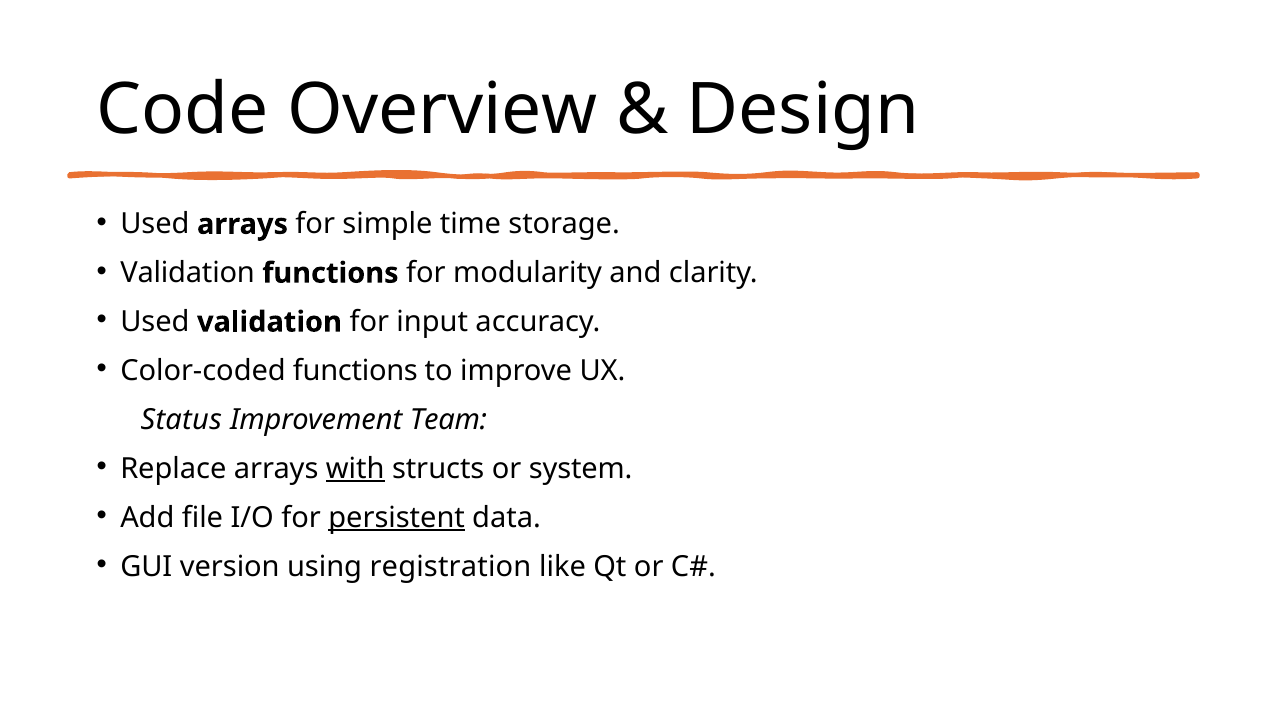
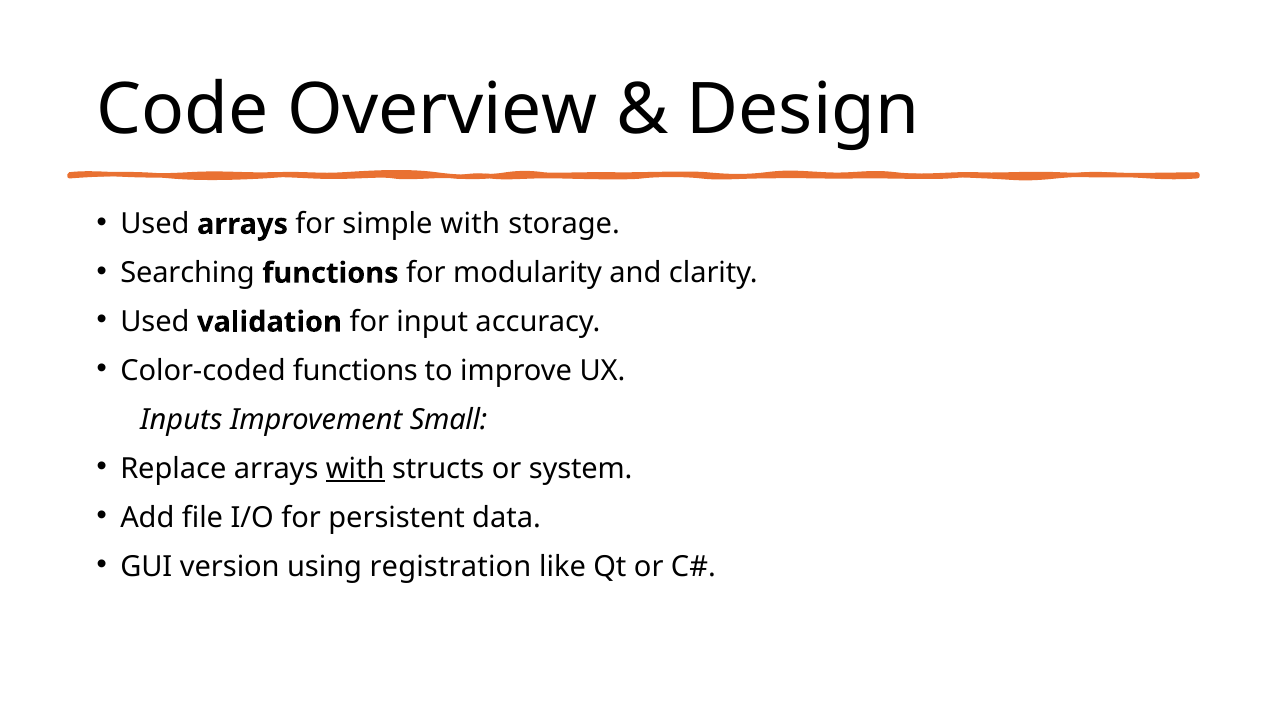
simple time: time -> with
Validation at (188, 273): Validation -> Searching
Status: Status -> Inputs
Team: Team -> Small
persistent underline: present -> none
